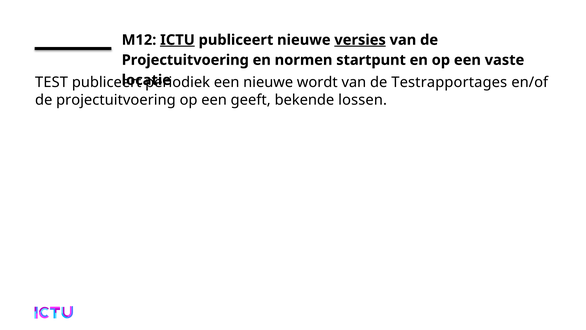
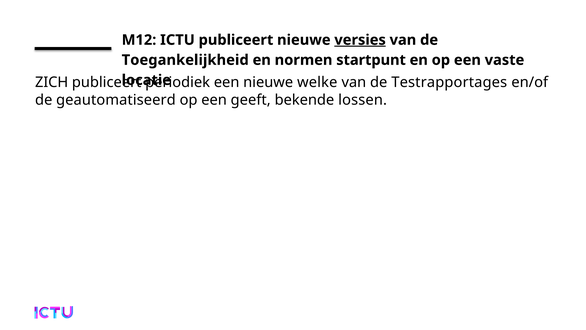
ICTU underline: present -> none
Projectuitvoering at (185, 60): Projectuitvoering -> Toegankelijkheid
TEST: TEST -> ZICH
wordt: wordt -> welke
projectuitvoering at (116, 100): projectuitvoering -> geautomatiseerd
